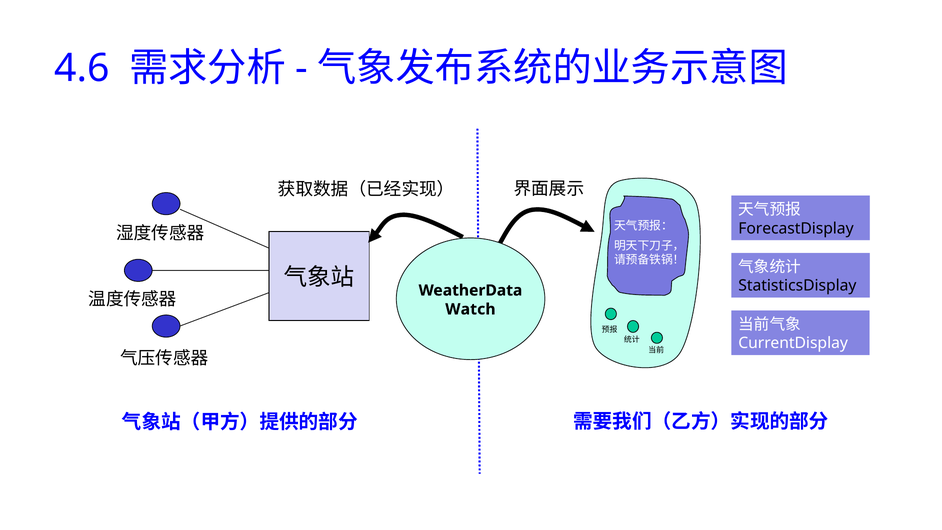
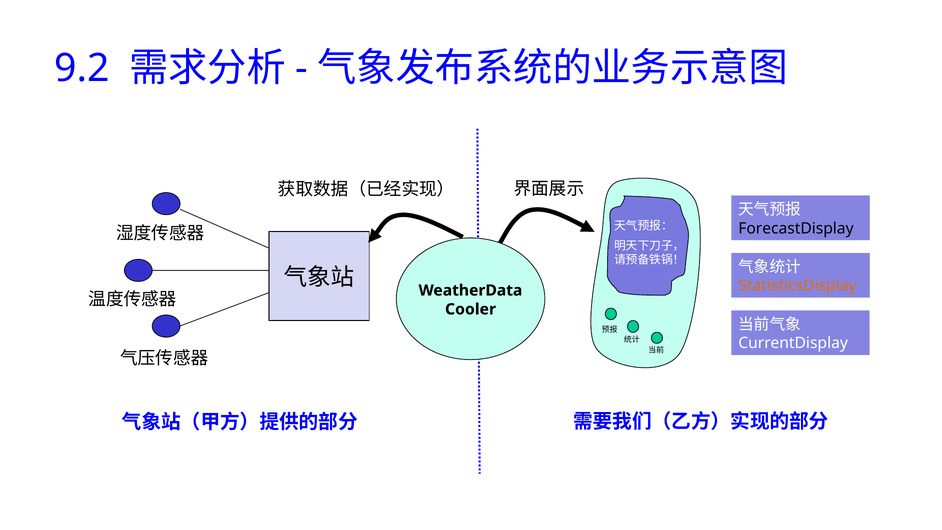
4.6: 4.6 -> 9.2
StatisticsDisplay colour: black -> orange
Watch: Watch -> Cooler
